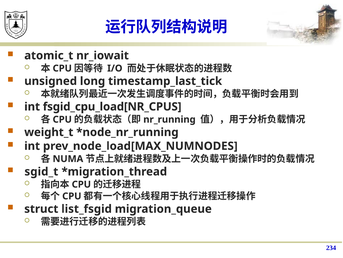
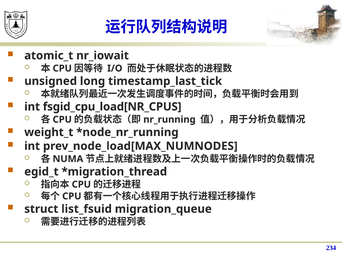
sgid_t: sgid_t -> egid_t
list_fsgid: list_fsgid -> list_fsuid
